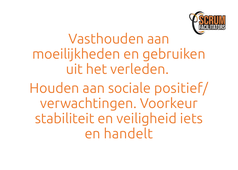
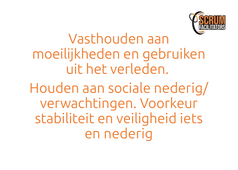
positief/: positief/ -> nederig/
handelt: handelt -> nederig
